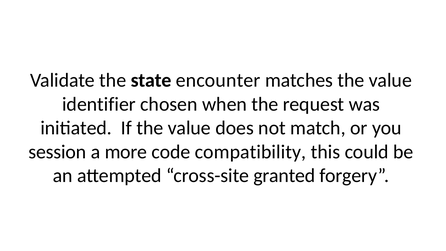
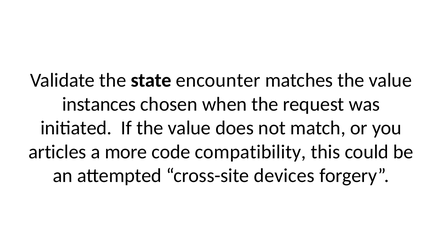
identifier: identifier -> instances
session: session -> articles
granted: granted -> devices
